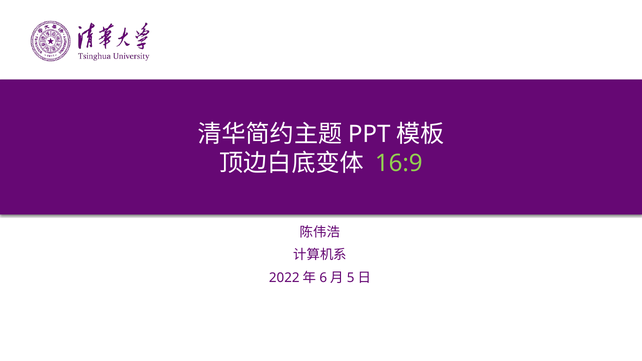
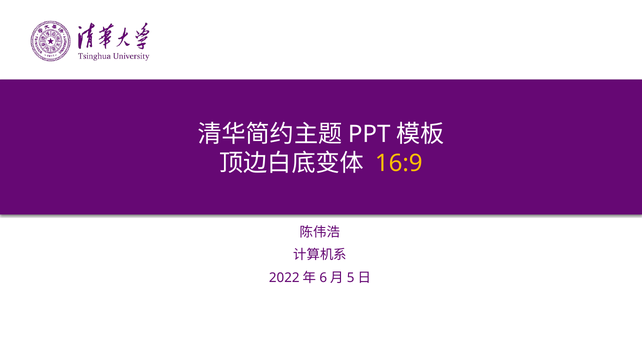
16:9 colour: light green -> yellow
